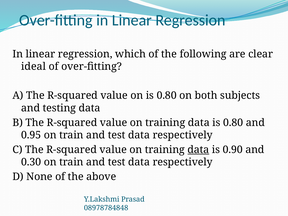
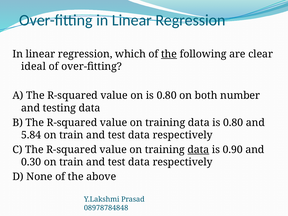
the at (169, 54) underline: none -> present
subjects: subjects -> number
0.95: 0.95 -> 5.84
